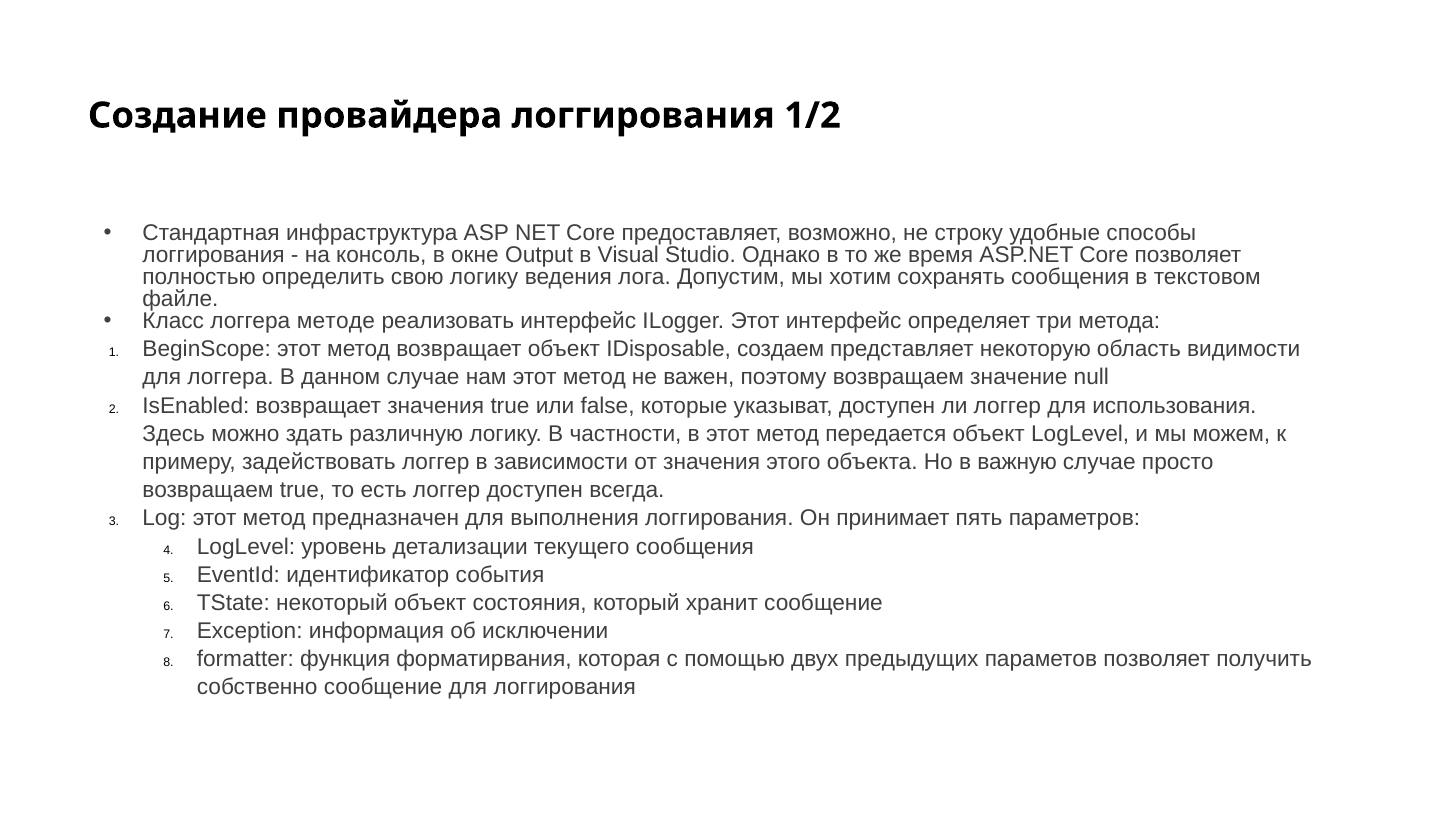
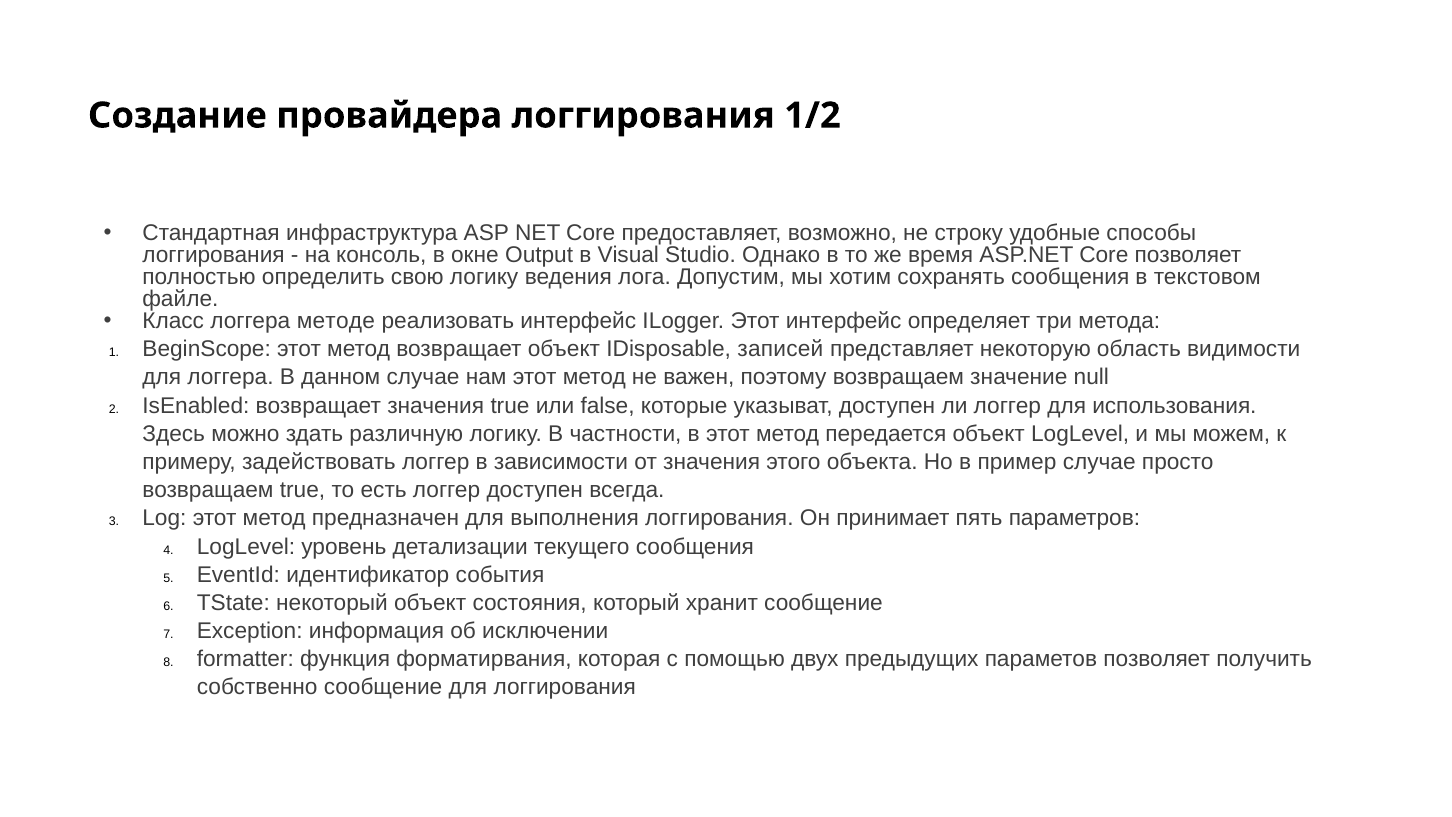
создаем: создаем -> записей
важную: важную -> пример
